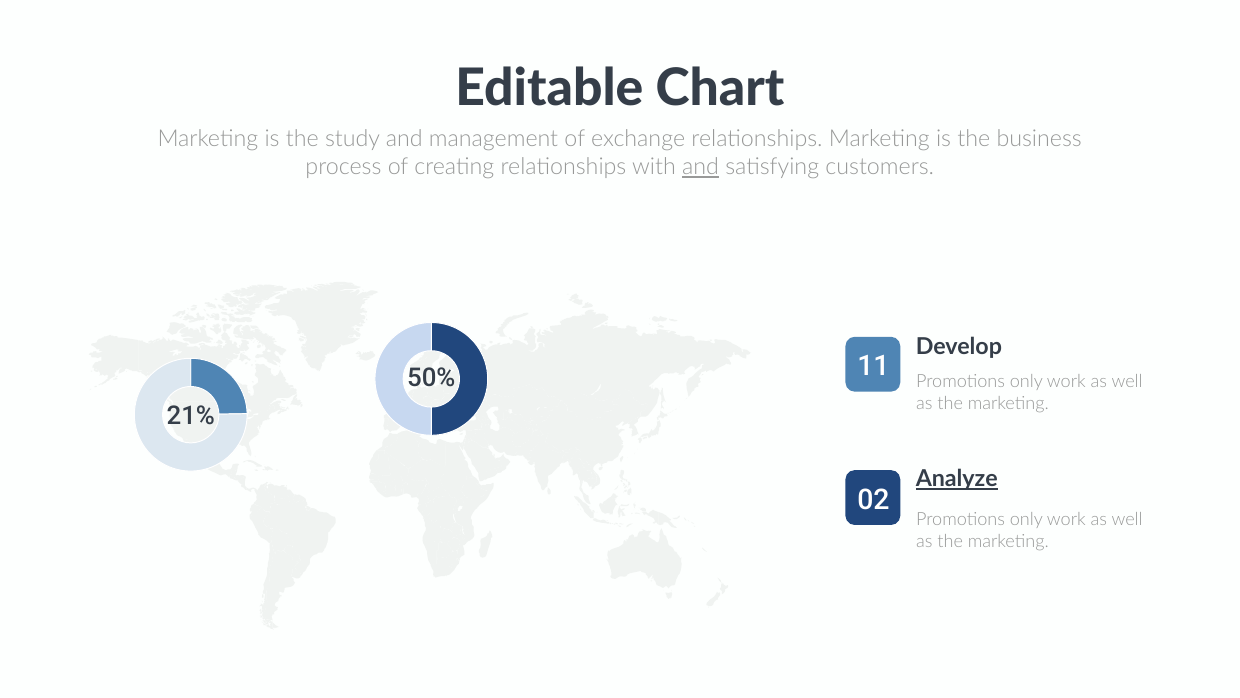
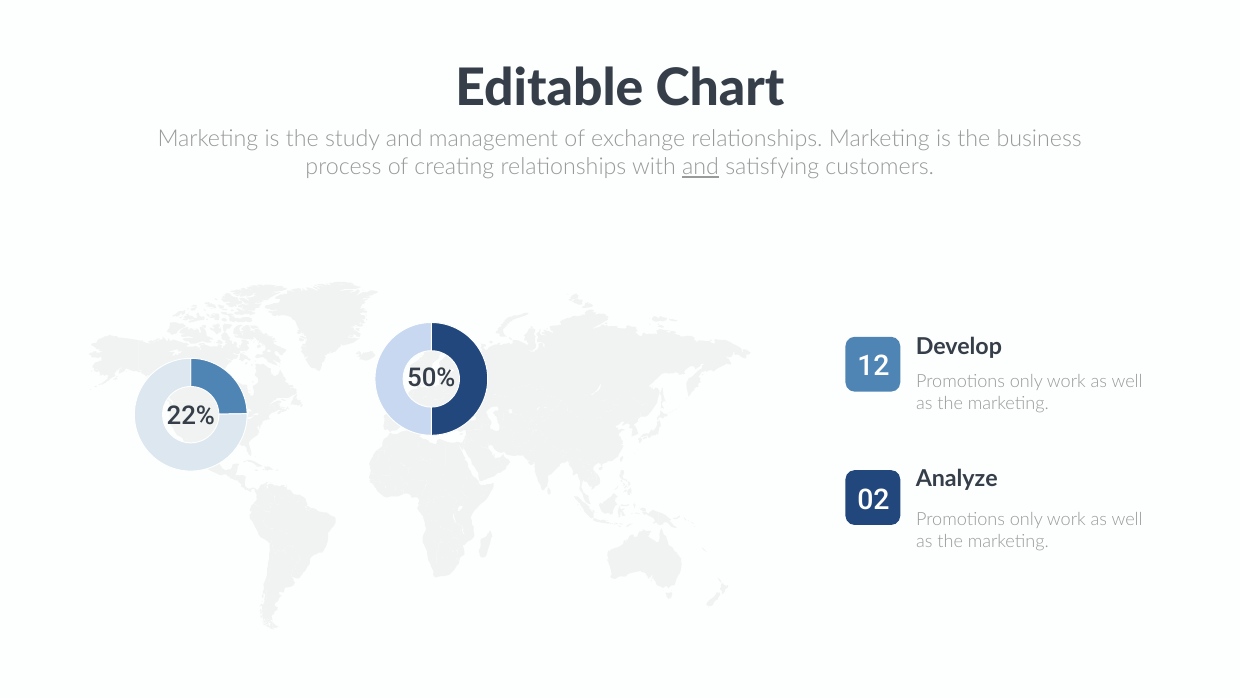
11: 11 -> 12
21%: 21% -> 22%
Analyze underline: present -> none
